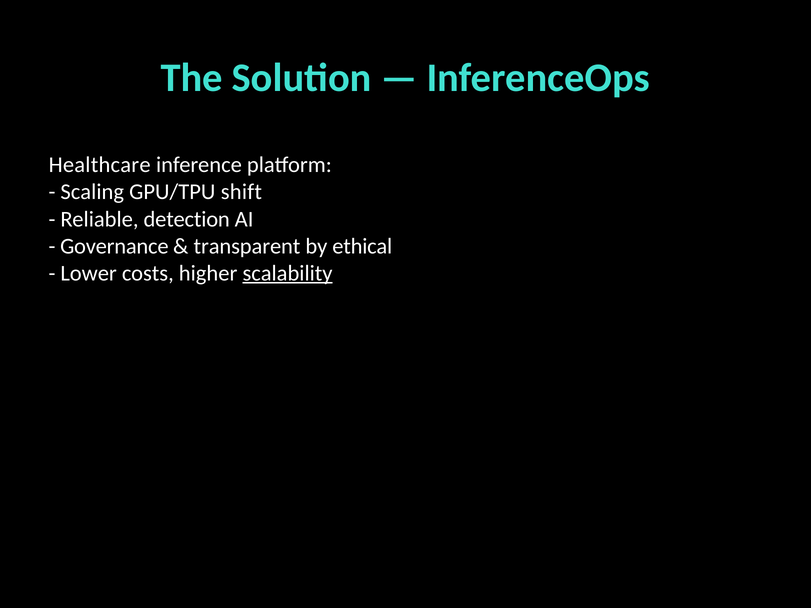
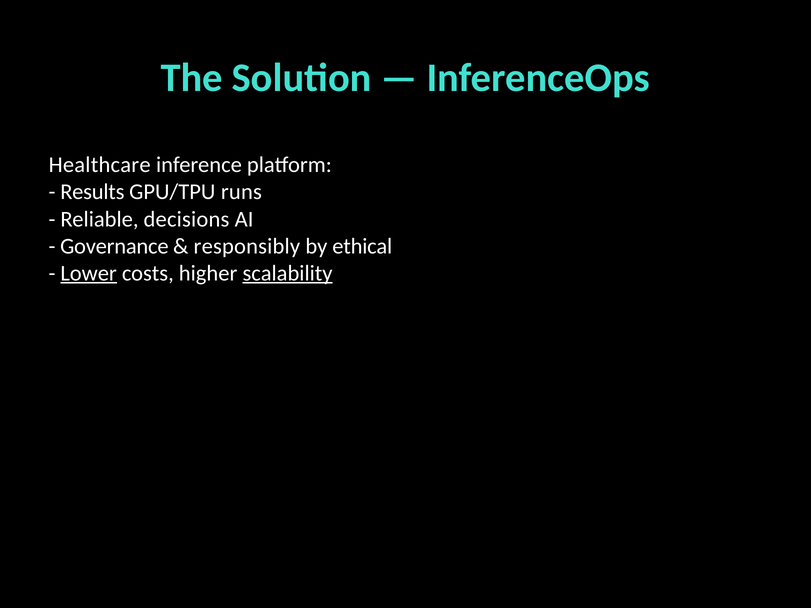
Scaling: Scaling -> Results
shift: shift -> runs
detection: detection -> decisions
transparent: transparent -> responsibly
Lower underline: none -> present
